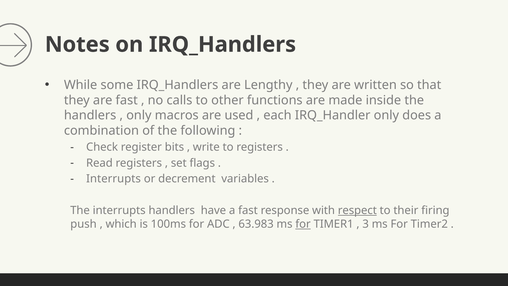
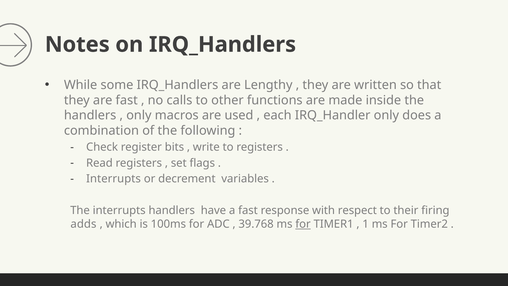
respect underline: present -> none
push: push -> adds
63.983: 63.983 -> 39.768
3: 3 -> 1
